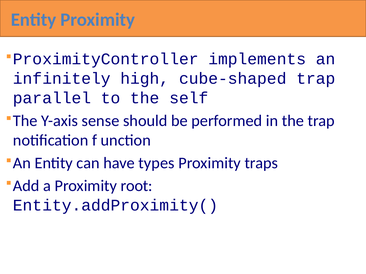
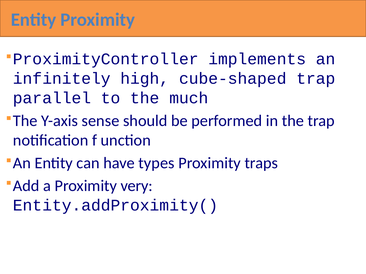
self: self -> much
root: root -> very
